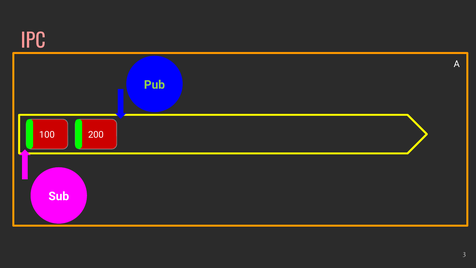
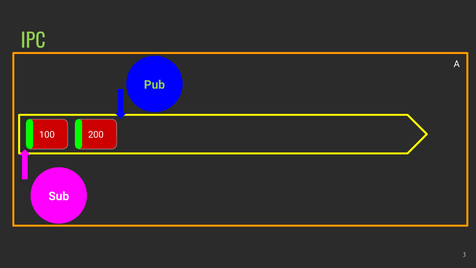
IPC colour: pink -> light green
